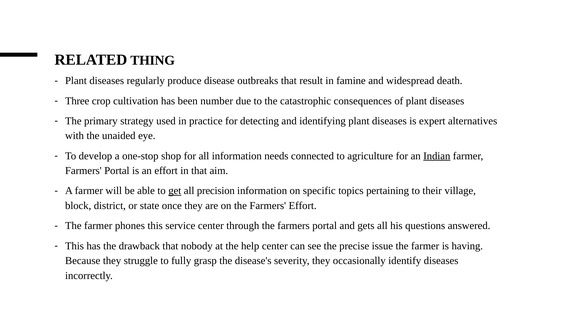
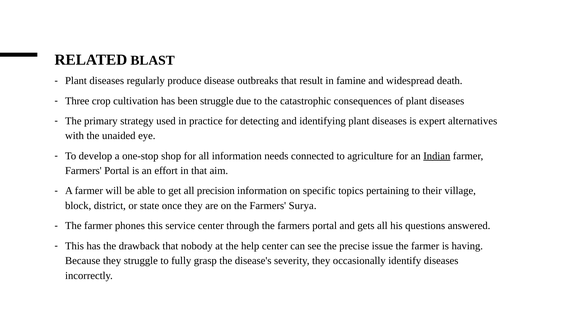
THING: THING -> BLAST
been number: number -> struggle
get underline: present -> none
Farmers Effort: Effort -> Surya
